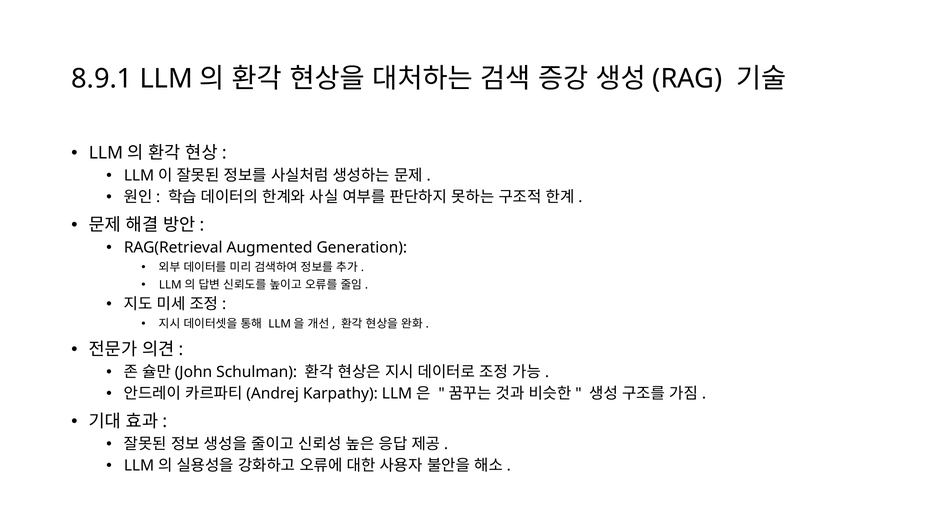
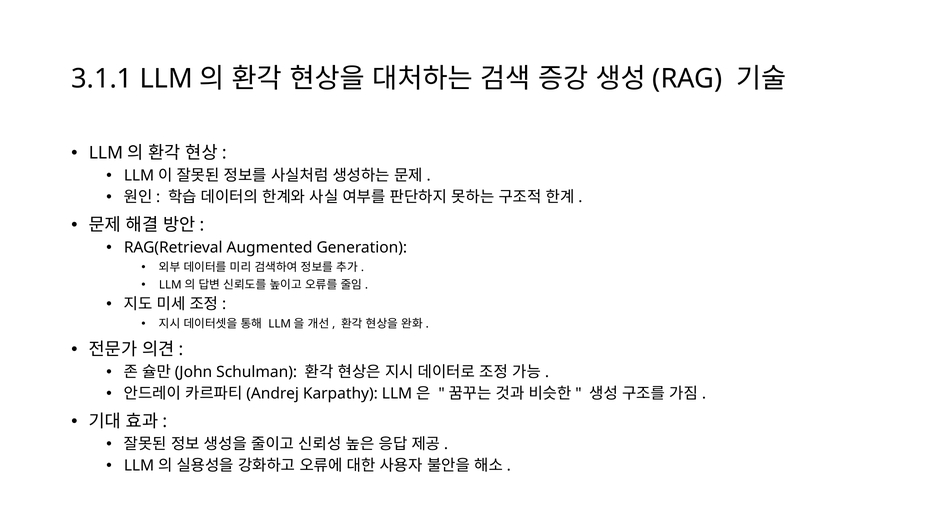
8.9.1: 8.9.1 -> 3.1.1
